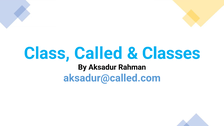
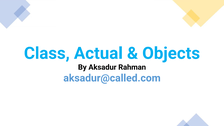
Called: Called -> Actual
Classes: Classes -> Objects
